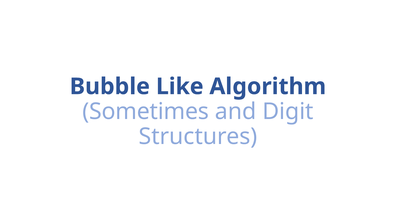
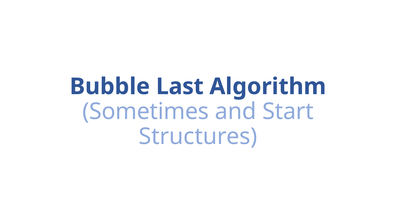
Like: Like -> Last
Digit: Digit -> Start
